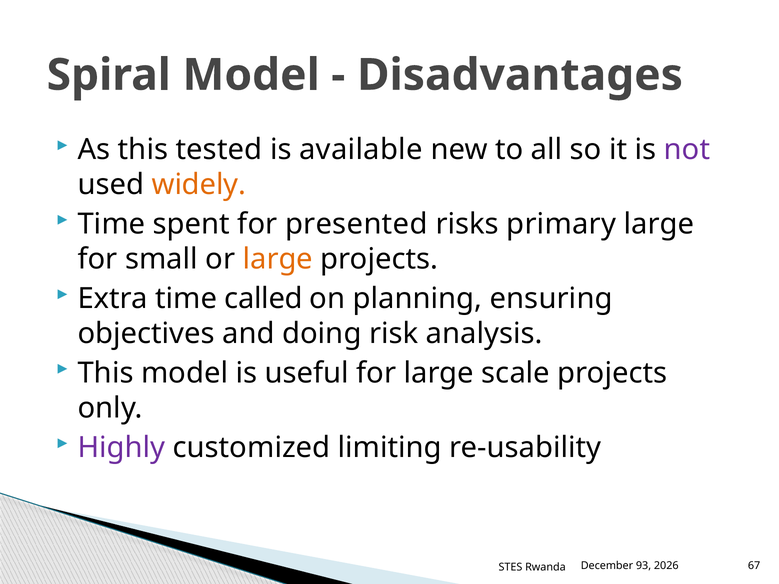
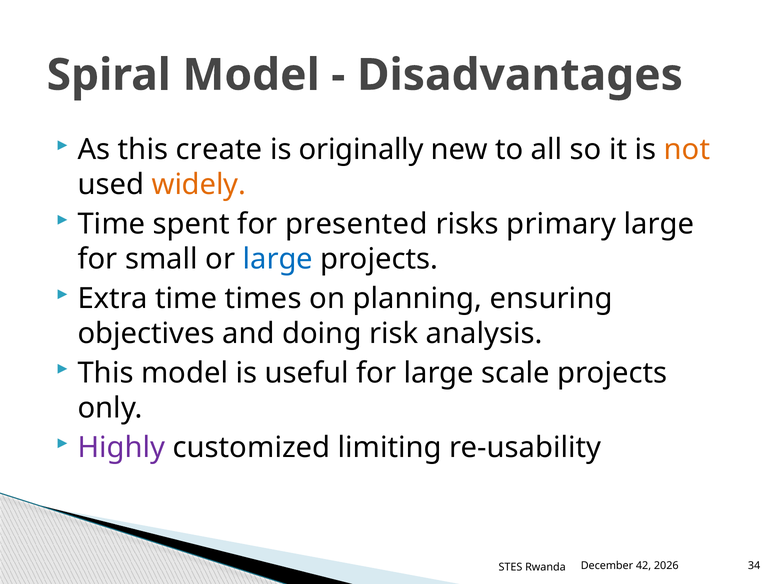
tested: tested -> create
available: available -> originally
not colour: purple -> orange
large at (278, 259) colour: orange -> blue
called: called -> times
93: 93 -> 42
67: 67 -> 34
